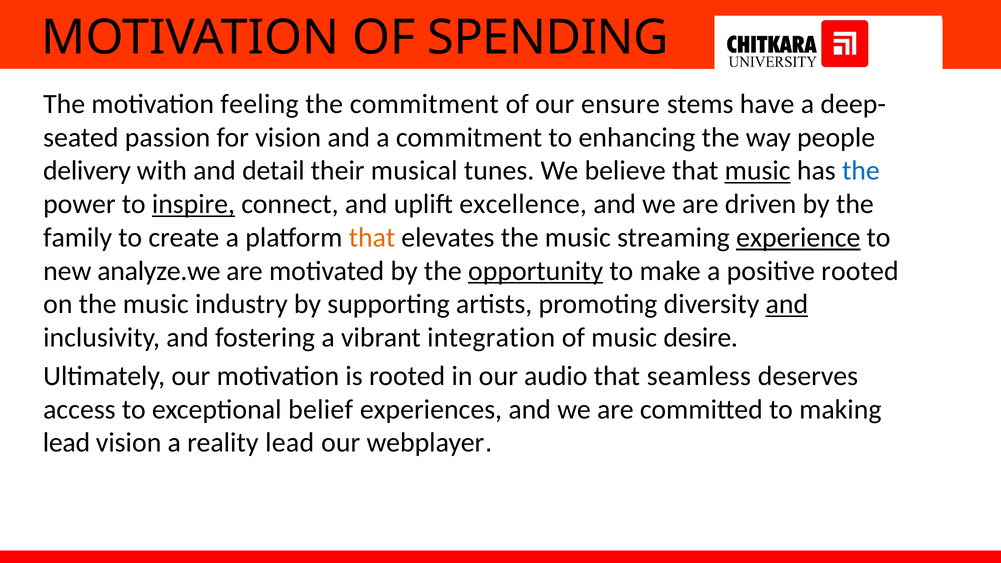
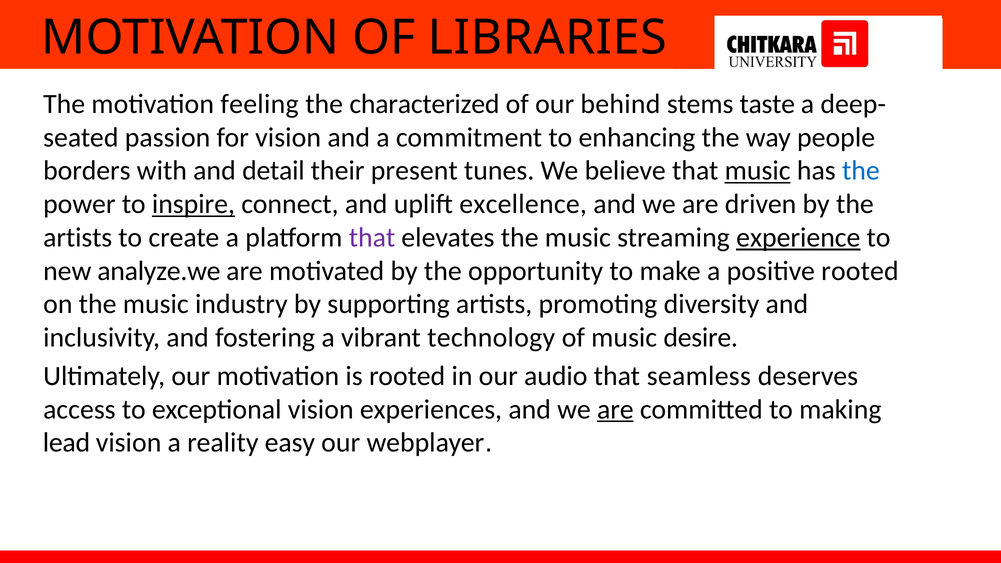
SPENDING: SPENDING -> LIBRARIES
the commitment: commitment -> characterized
ensure: ensure -> behind
have: have -> taste
delivery: delivery -> borders
musical: musical -> present
family at (78, 238): family -> artists
that at (372, 238) colour: orange -> purple
opportunity underline: present -> none
and at (787, 304) underline: present -> none
integration: integration -> technology
exceptional belief: belief -> vision
are at (615, 410) underline: none -> present
reality lead: lead -> easy
